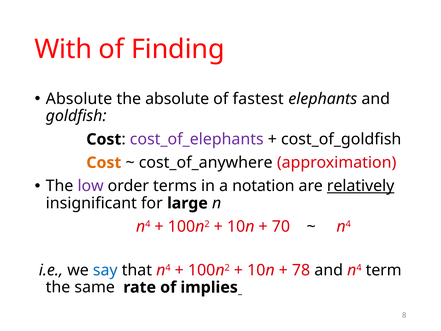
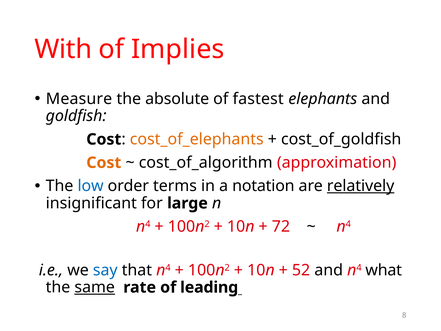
Finding: Finding -> Implies
Absolute at (79, 99): Absolute -> Measure
cost_of_elephants colour: purple -> orange
cost_of_anywhere: cost_of_anywhere -> cost_of_algorithm
low colour: purple -> blue
70: 70 -> 72
78: 78 -> 52
term: term -> what
same underline: none -> present
implies: implies -> leading
